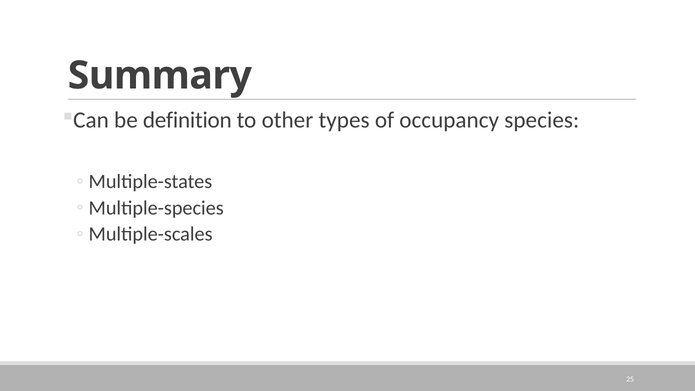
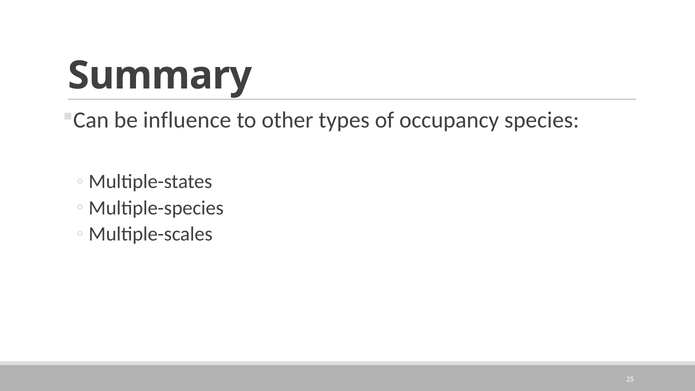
definition: definition -> influence
